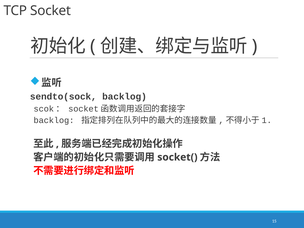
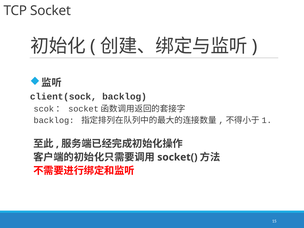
sendto(sock: sendto(sock -> client(sock
